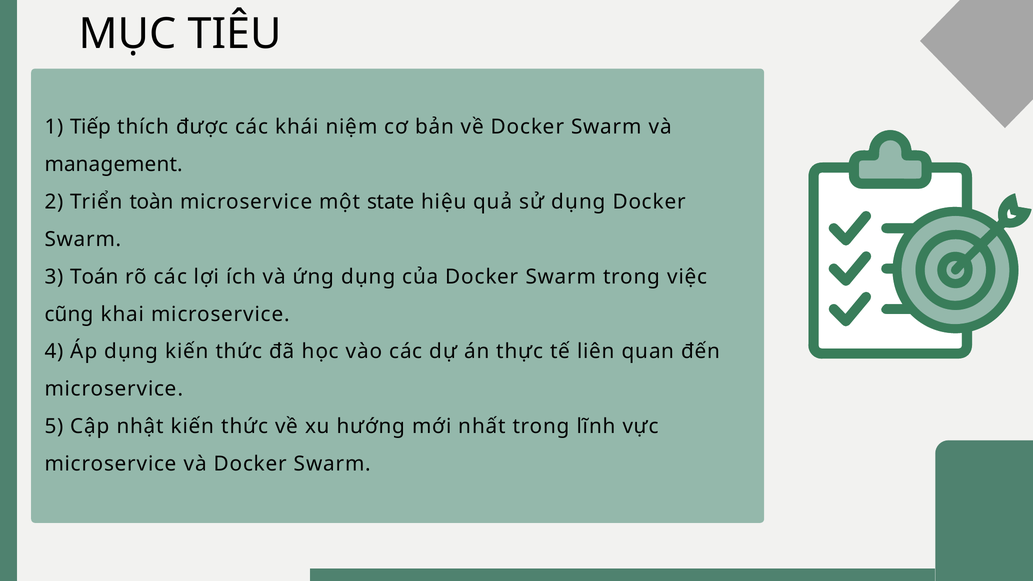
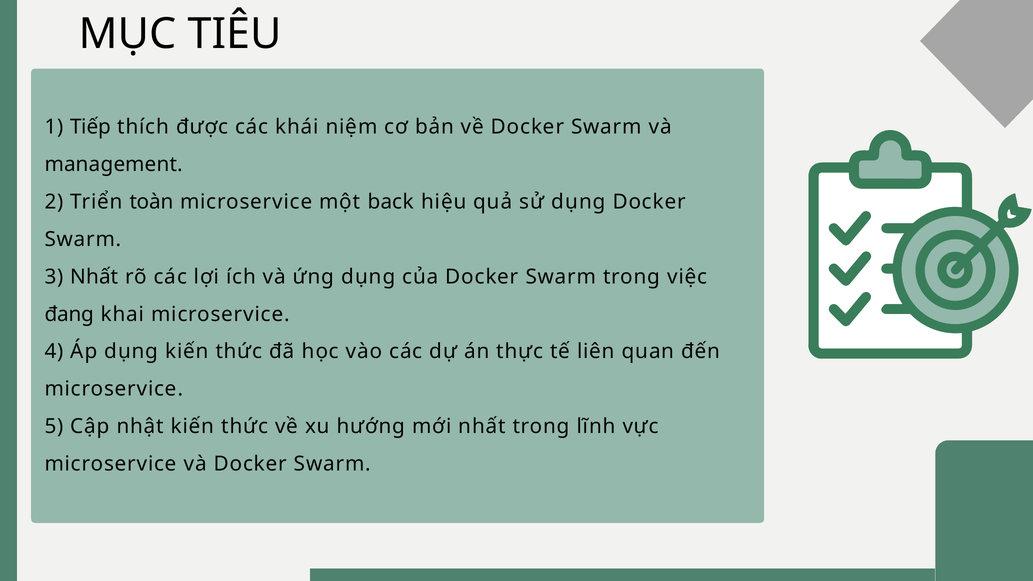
state: state -> back
3 Toán: Toán -> Nhất
cũng: cũng -> đang
